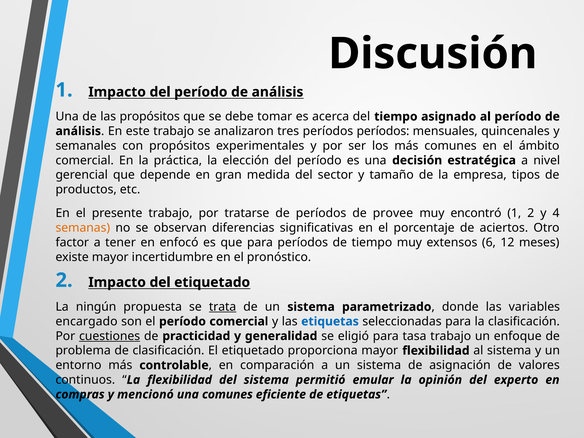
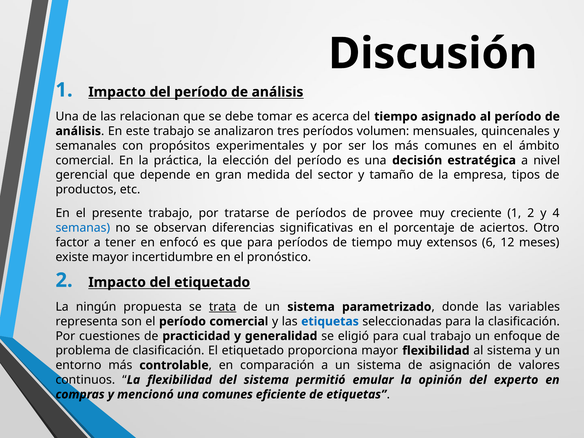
las propósitos: propósitos -> relacionan
períodos períodos: períodos -> volumen
encontró: encontró -> creciente
semanas colour: orange -> blue
encargado: encargado -> representa
cuestiones underline: present -> none
tasa: tasa -> cual
